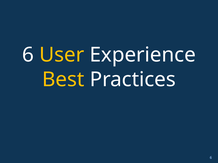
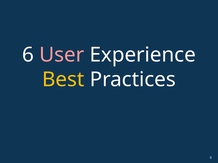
User colour: yellow -> pink
